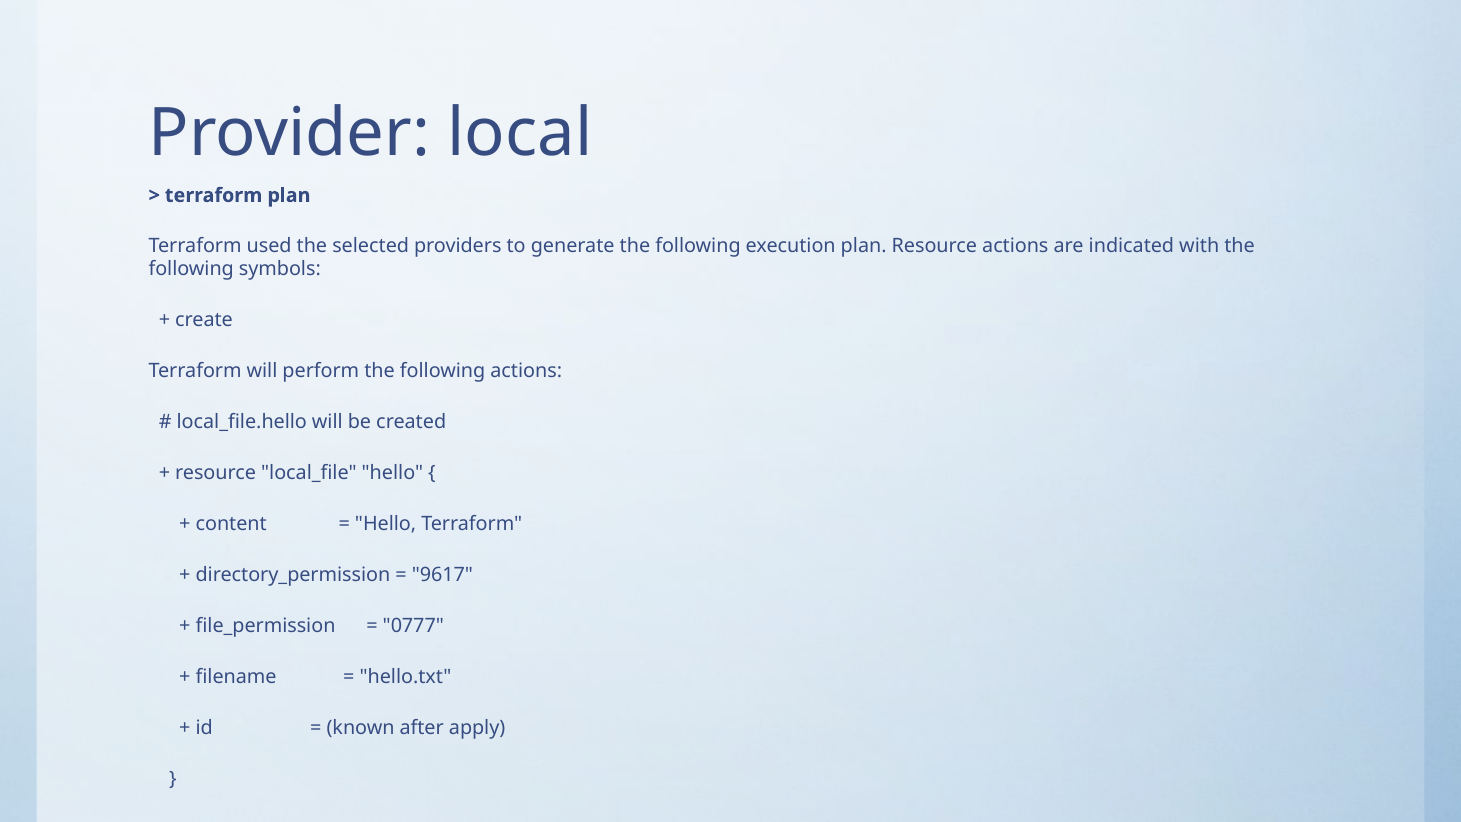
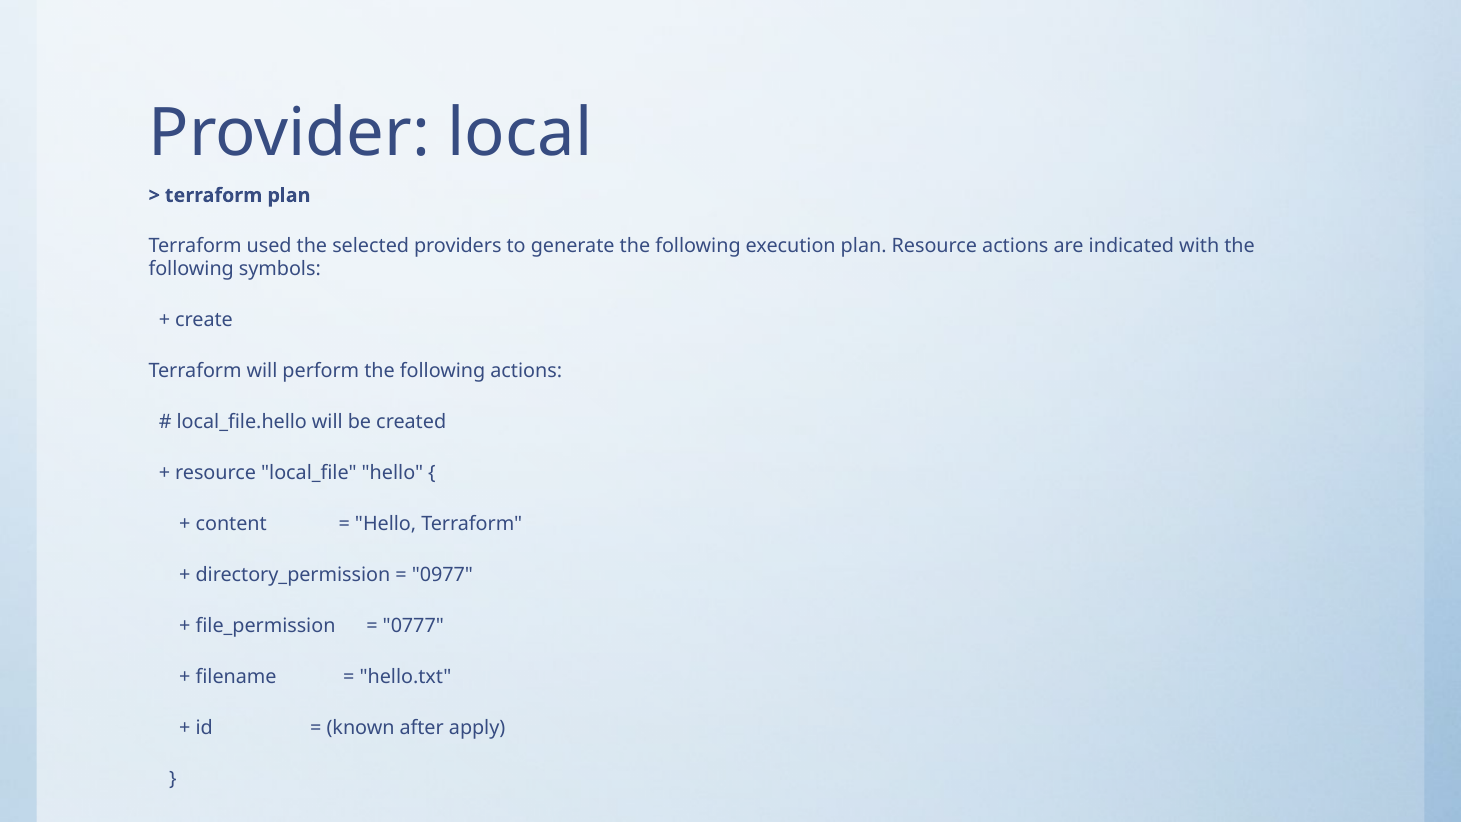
9617: 9617 -> 0977
